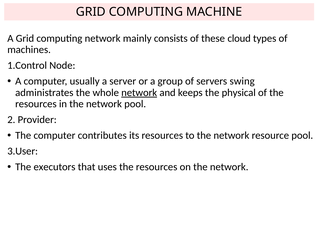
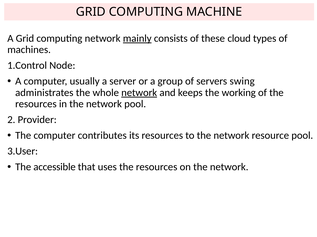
mainly underline: none -> present
physical: physical -> working
executors: executors -> accessible
